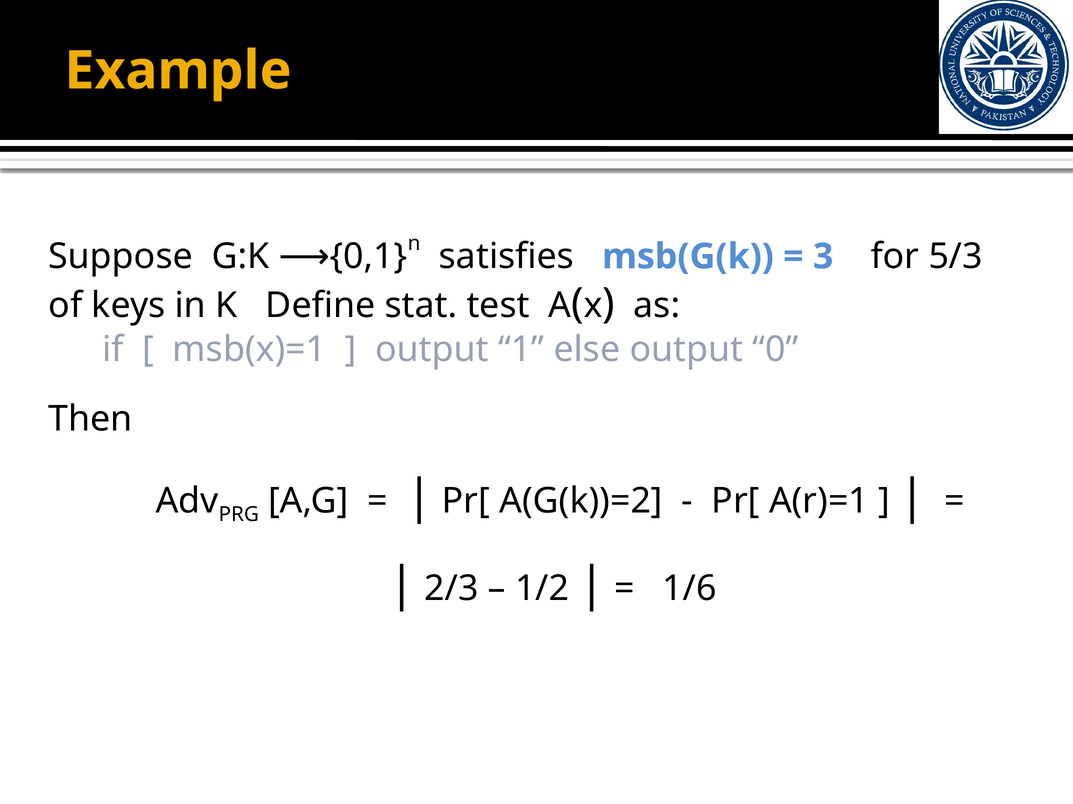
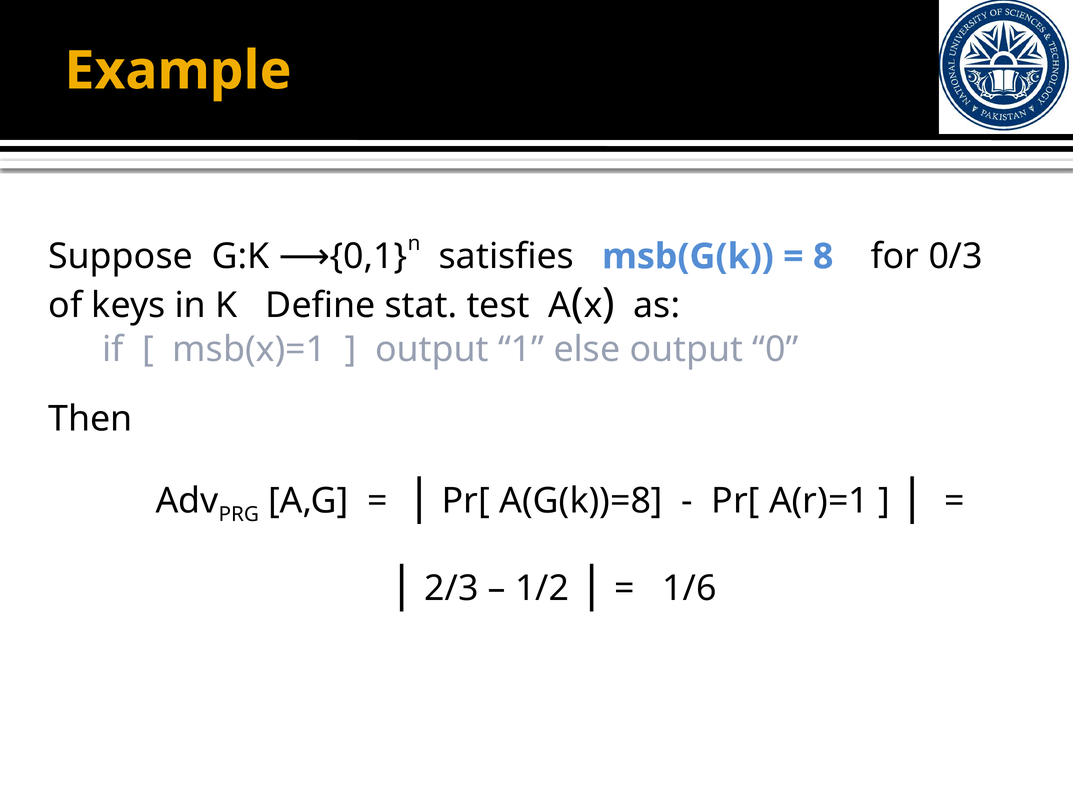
3: 3 -> 8
5/3: 5/3 -> 0/3
A(G(k))=2: A(G(k))=2 -> A(G(k))=8
